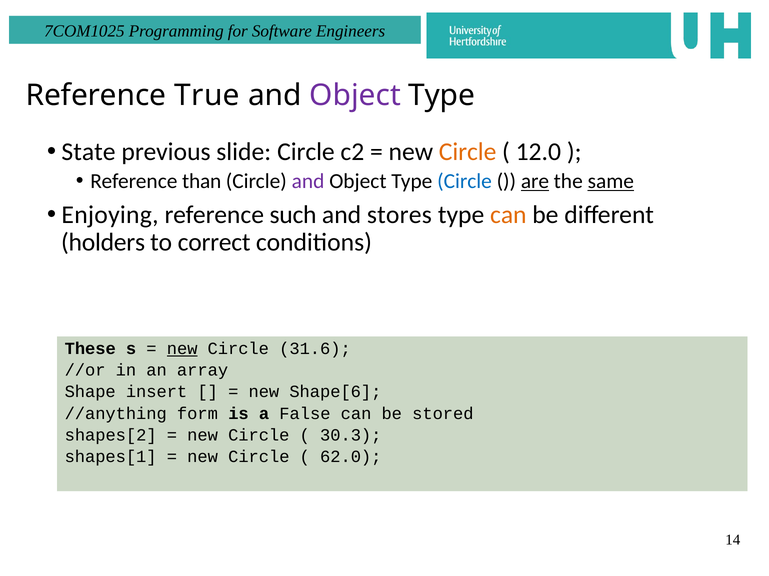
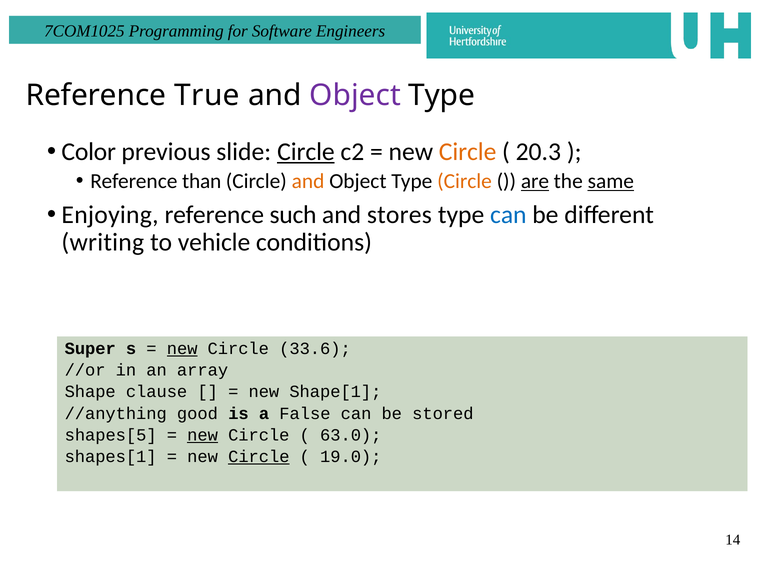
State: State -> Color
Circle at (306, 152) underline: none -> present
12.0: 12.0 -> 20.3
and at (308, 182) colour: purple -> orange
Circle at (465, 182) colour: blue -> orange
can at (508, 215) colour: orange -> blue
holders: holders -> writing
correct: correct -> vehicle
These: These -> Super
31.6: 31.6 -> 33.6
insert: insert -> clause
Shape[6: Shape[6 -> Shape[1
form: form -> good
shapes[2: shapes[2 -> shapes[5
new at (203, 436) underline: none -> present
30.3: 30.3 -> 63.0
Circle at (259, 457) underline: none -> present
62.0: 62.0 -> 19.0
